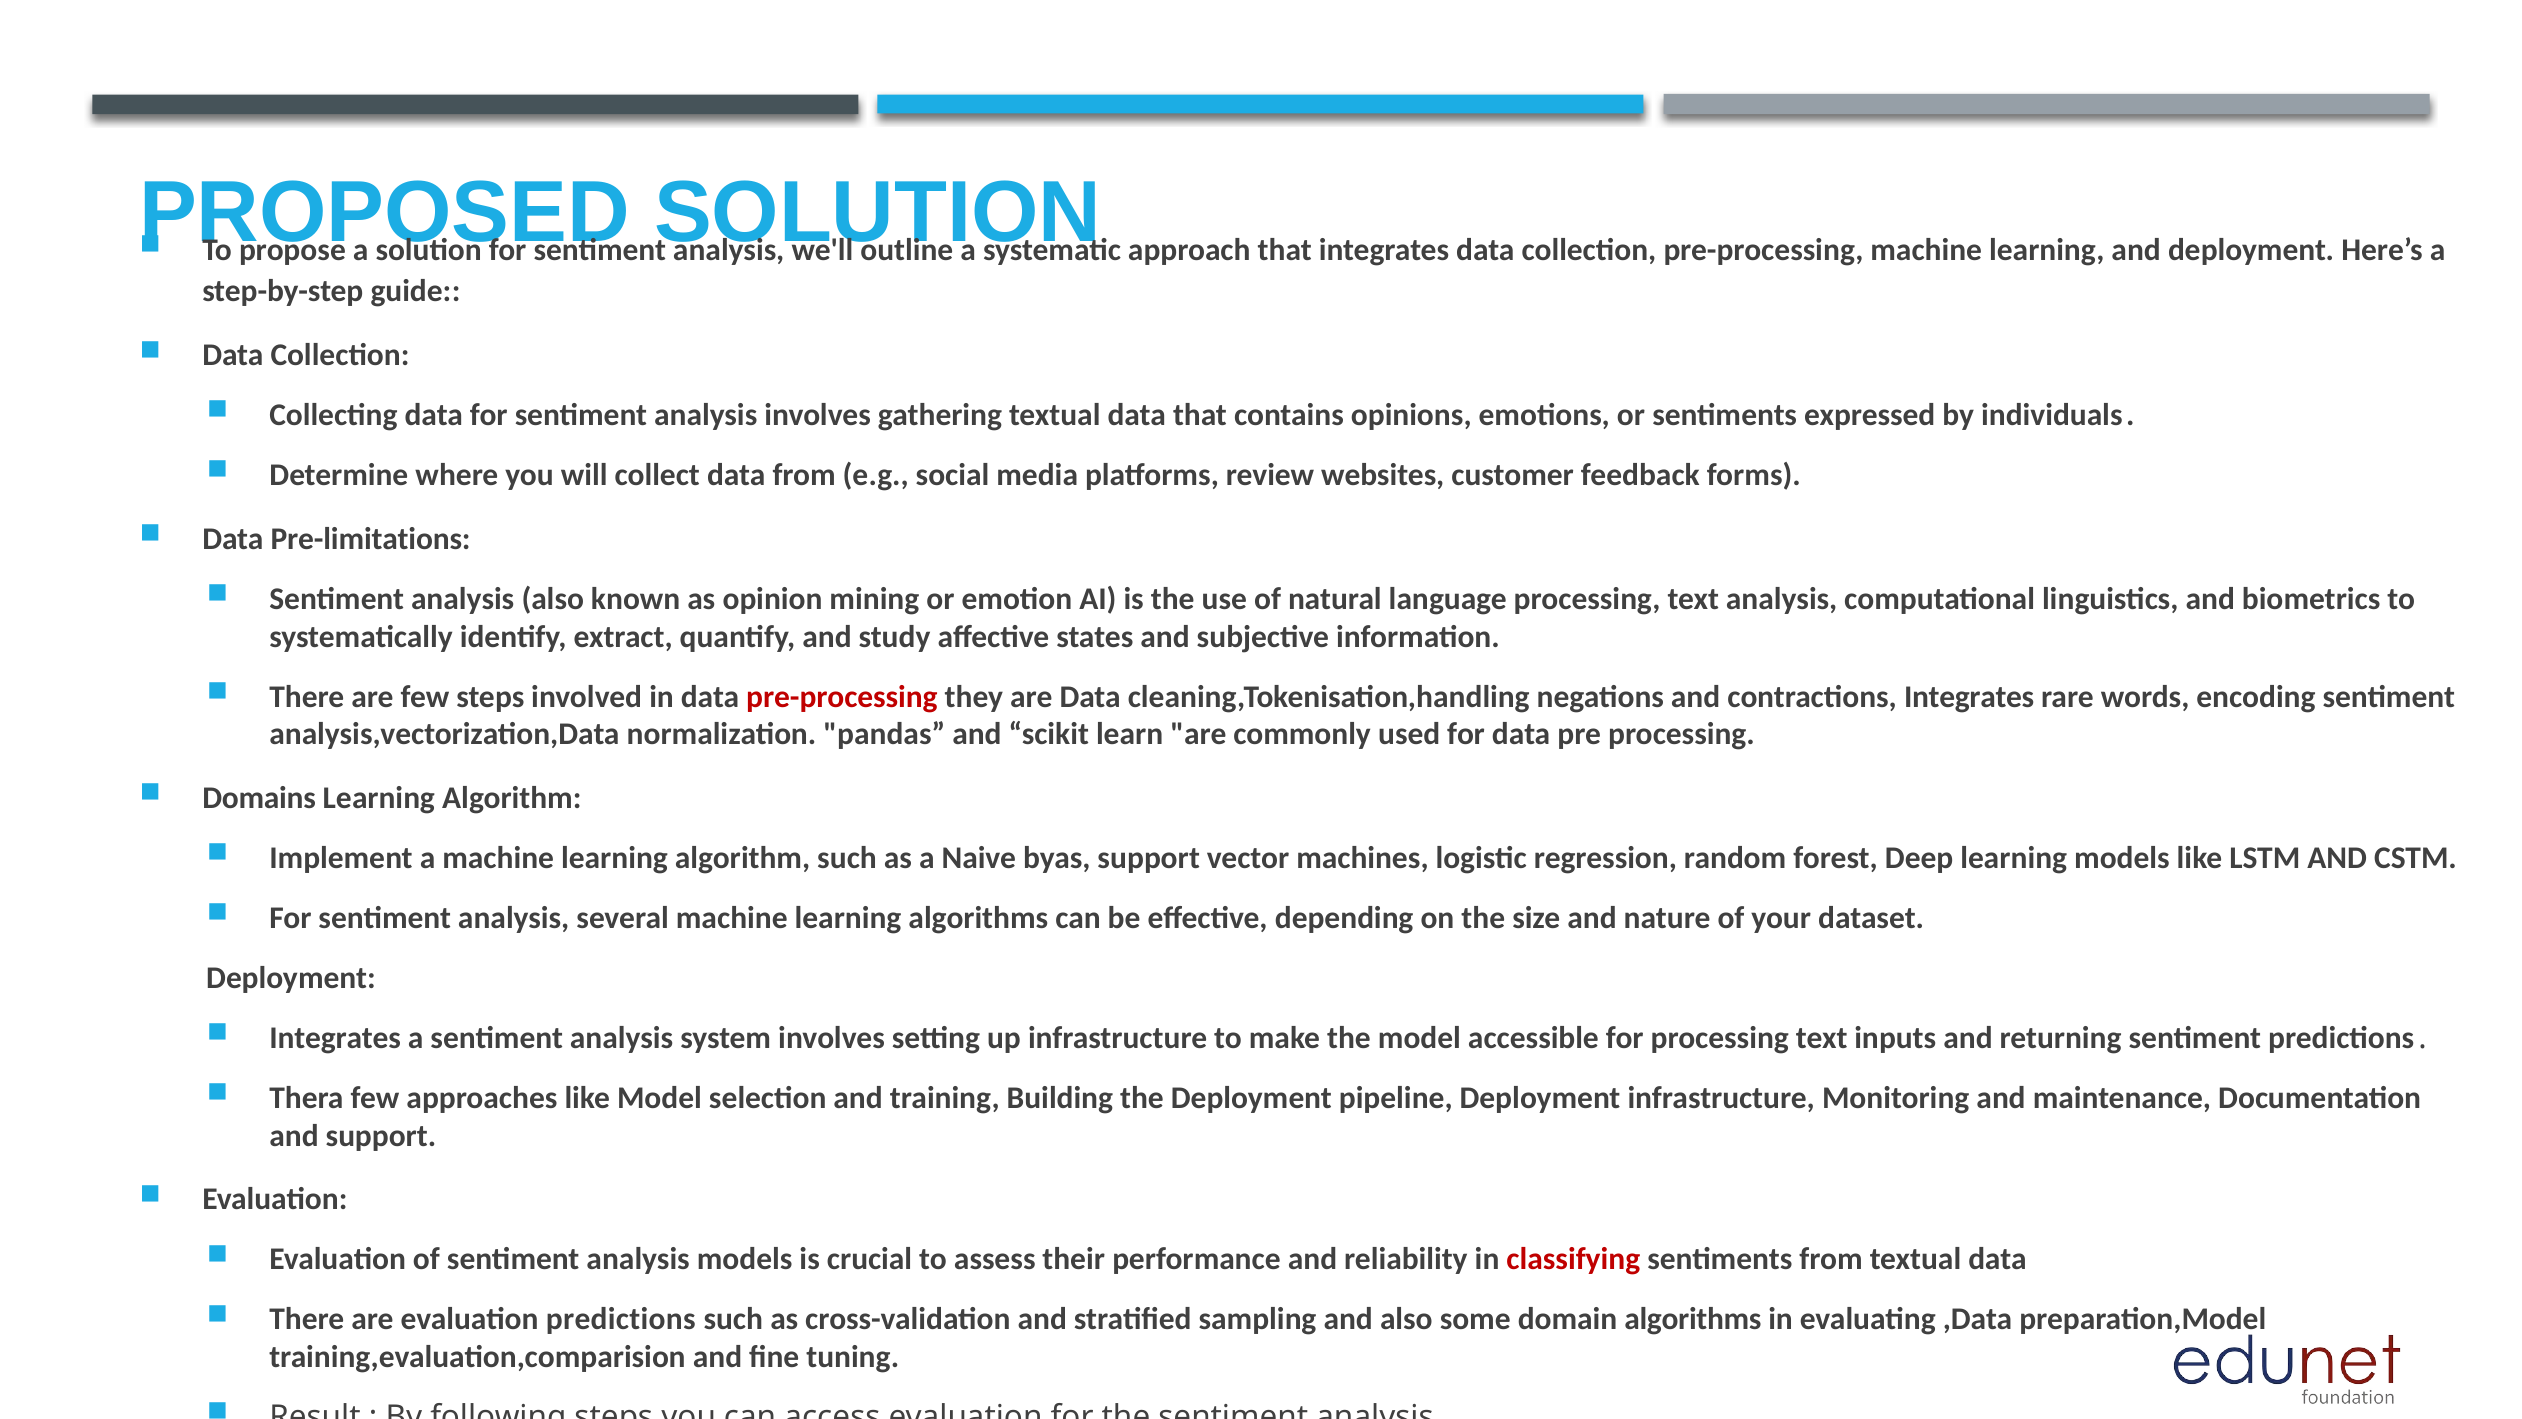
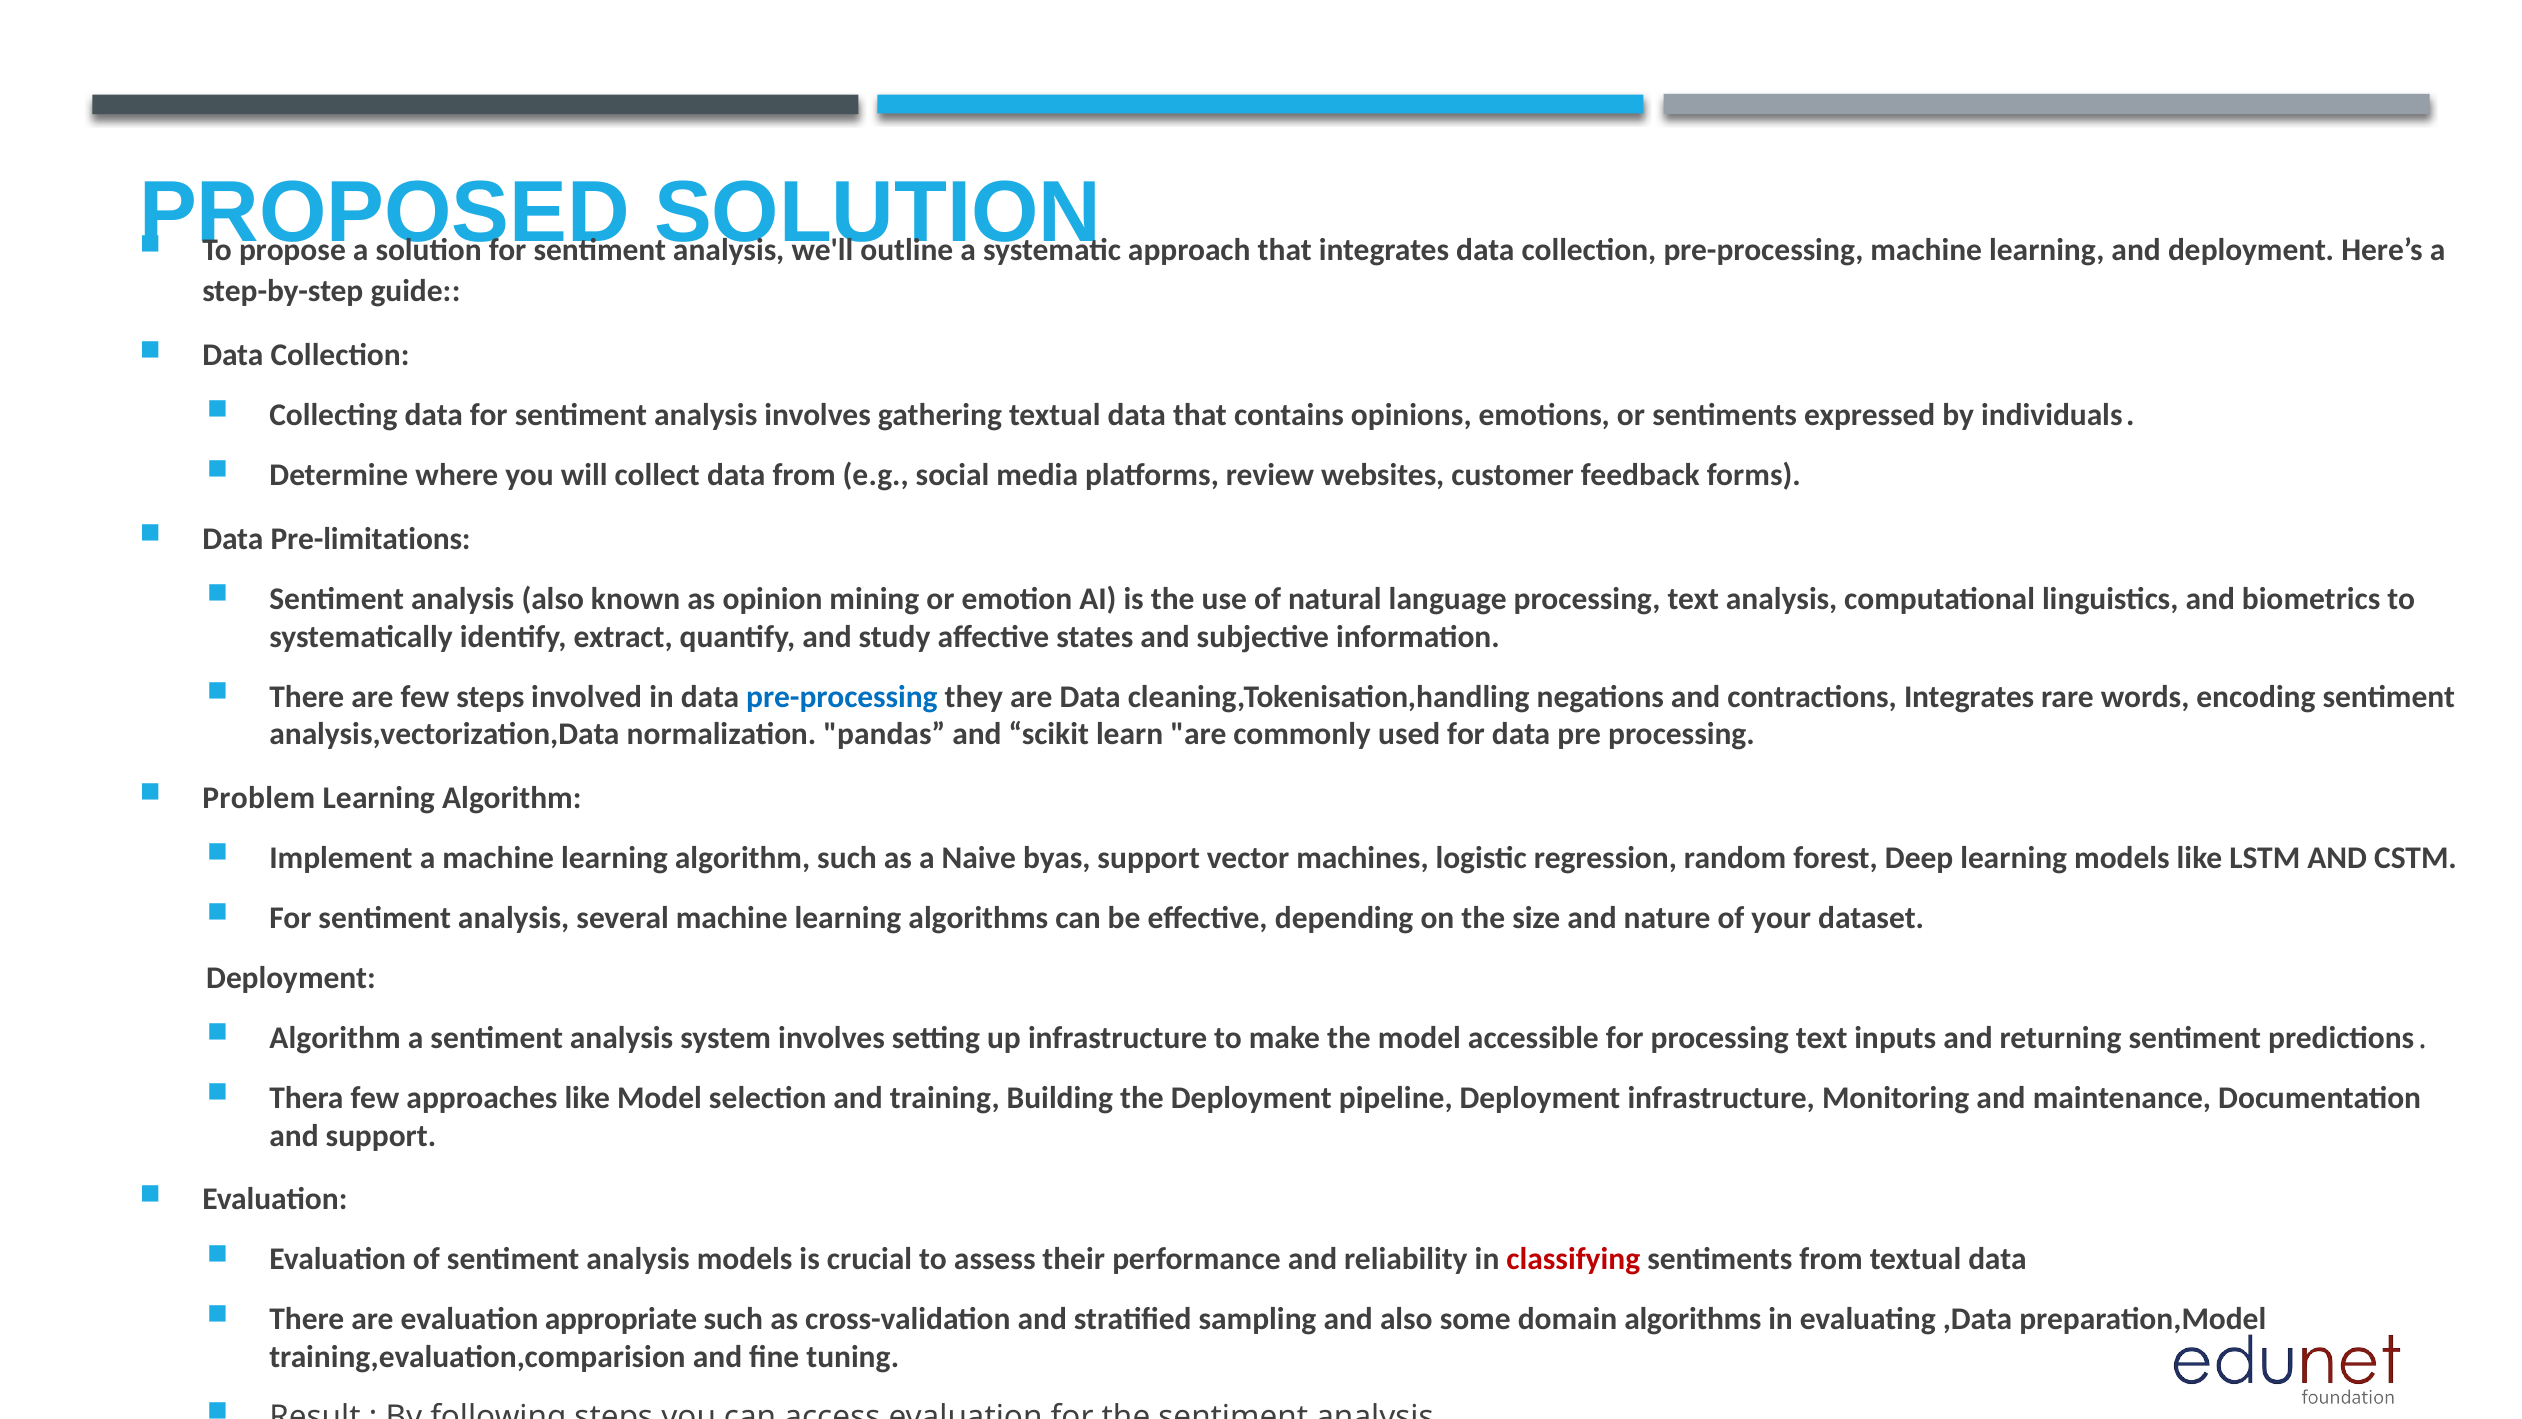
pre-processing at (842, 696) colour: red -> blue
Domains: Domains -> Problem
Integrates at (335, 1038): Integrates -> Algorithm
evaluation predictions: predictions -> appropriate
